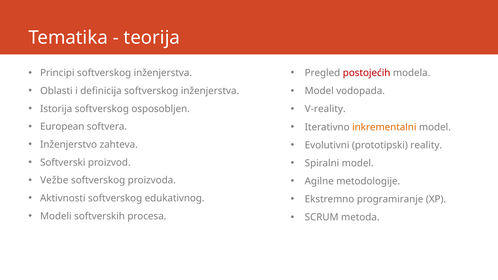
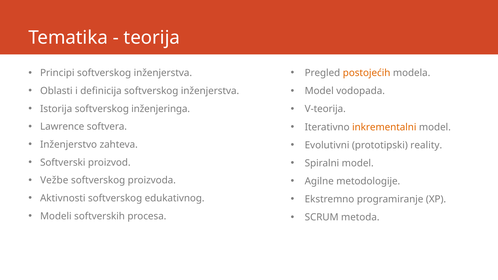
postojećih colour: red -> orange
osposobljen: osposobljen -> inženjeringa
V-reality: V-reality -> V-teorija
European: European -> Lawrence
